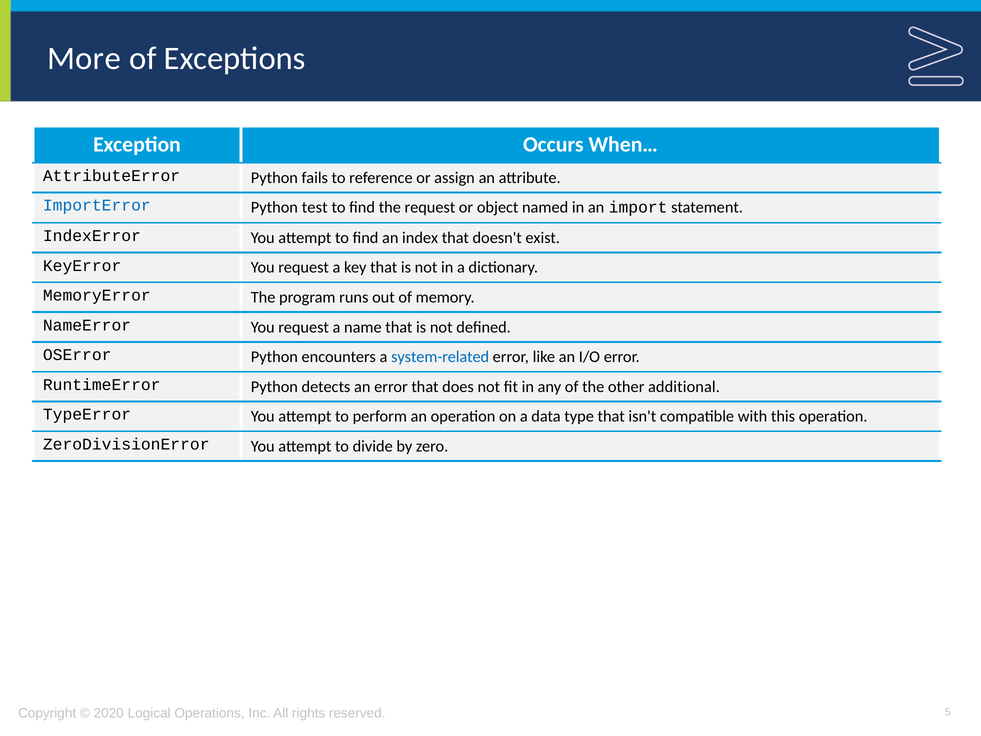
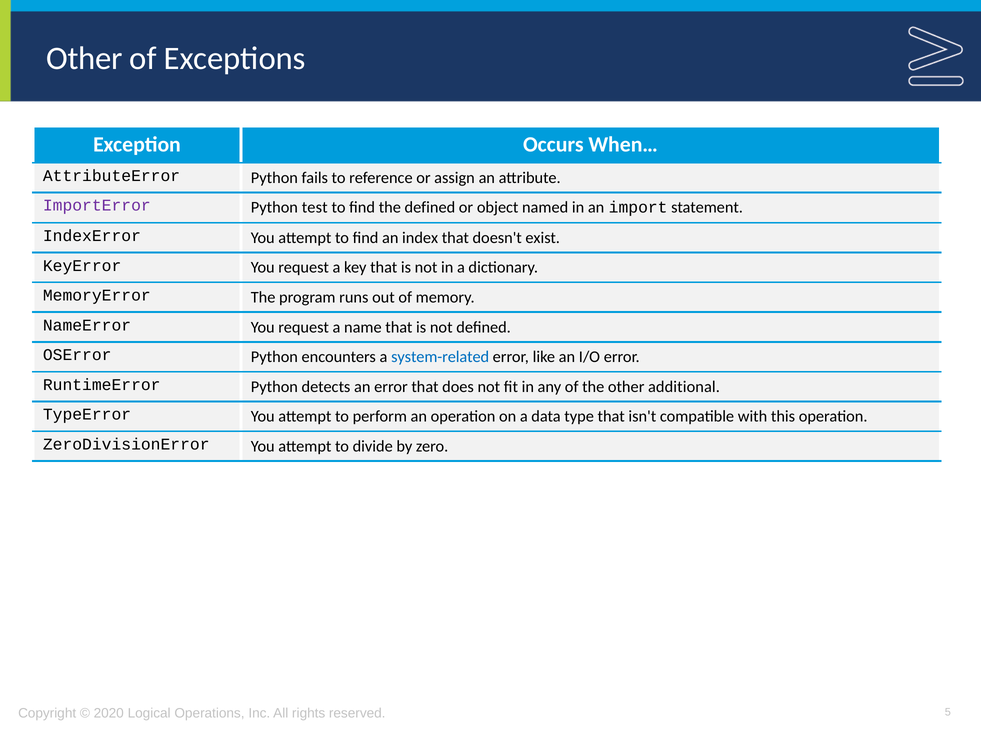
More at (84, 58): More -> Other
ImportError colour: blue -> purple
the request: request -> defined
